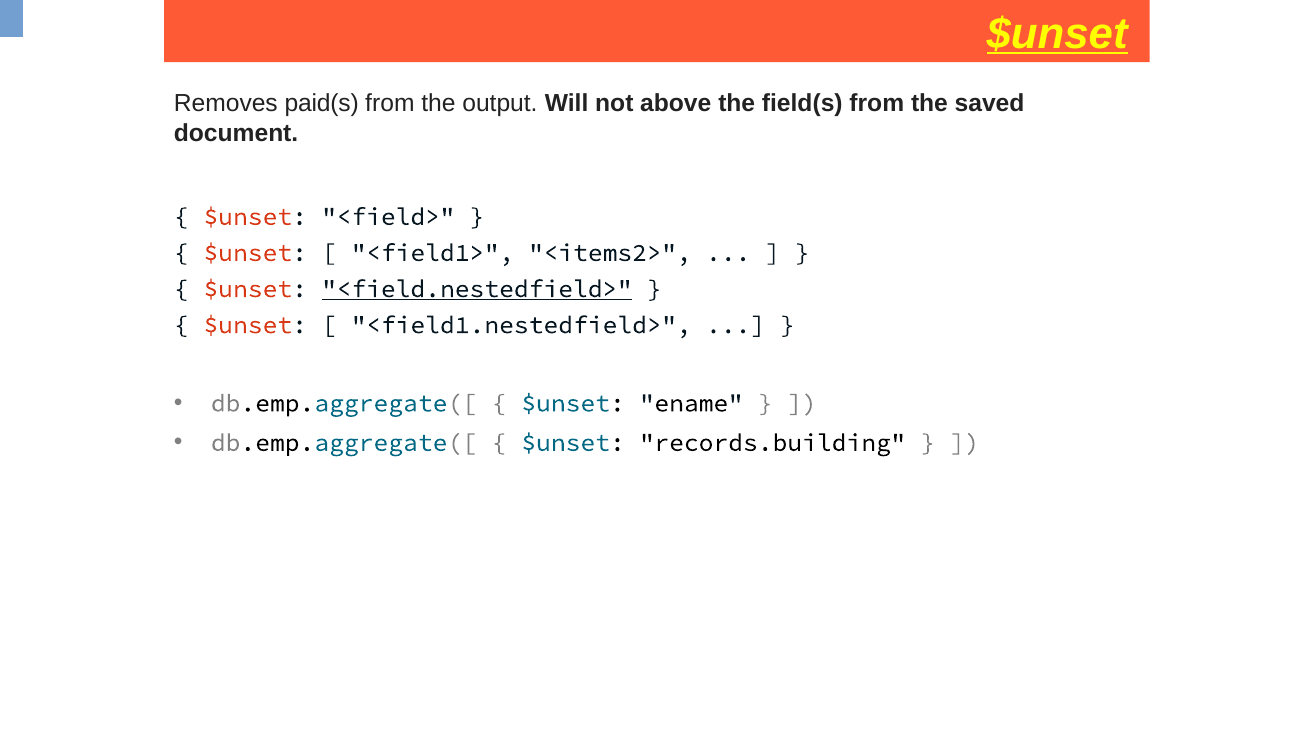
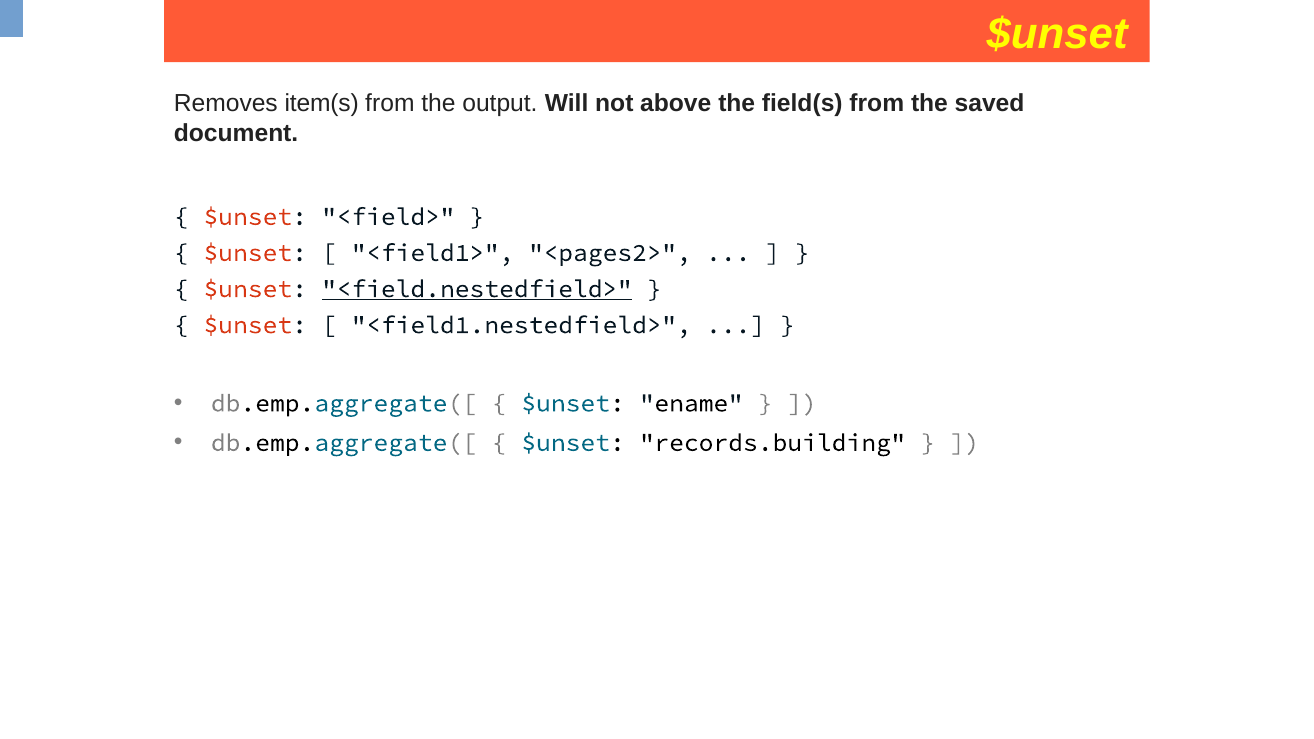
$unset at (1057, 34) underline: present -> none
paid(s: paid(s -> item(s
<items2>: <items2> -> <pages2>
